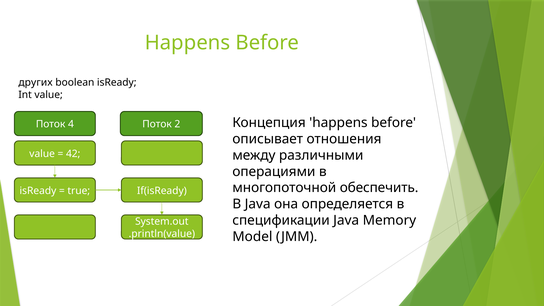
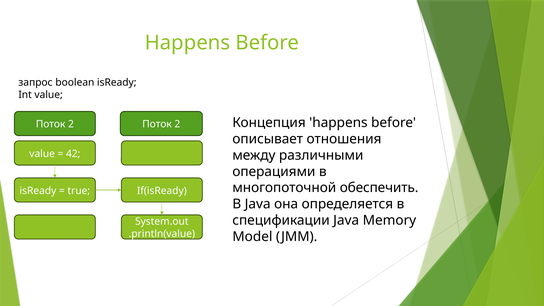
других: других -> запрос
4 at (71, 124): 4 -> 2
